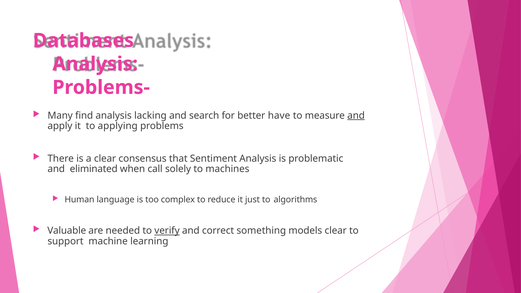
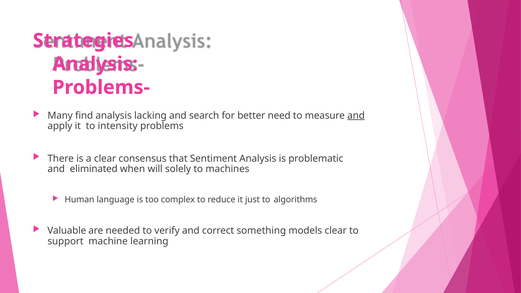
Databases: Databases -> Strategies
have: have -> need
applying: applying -> intensity
call: call -> will
verify underline: present -> none
